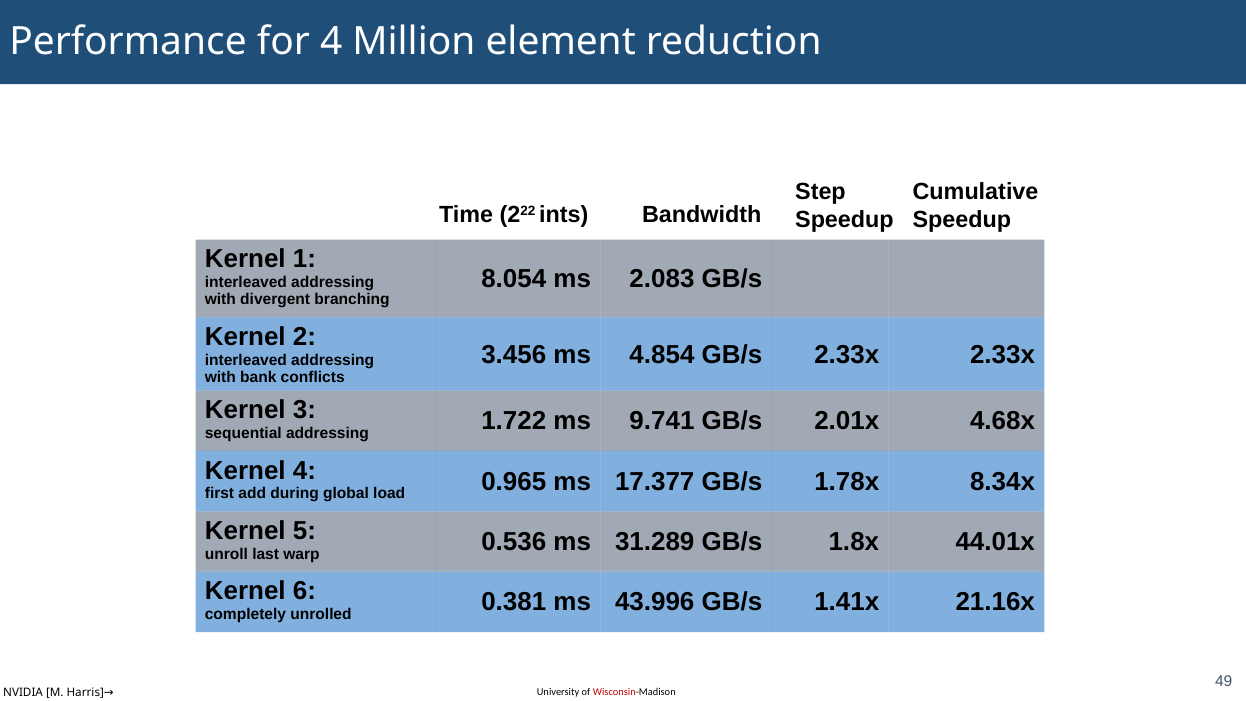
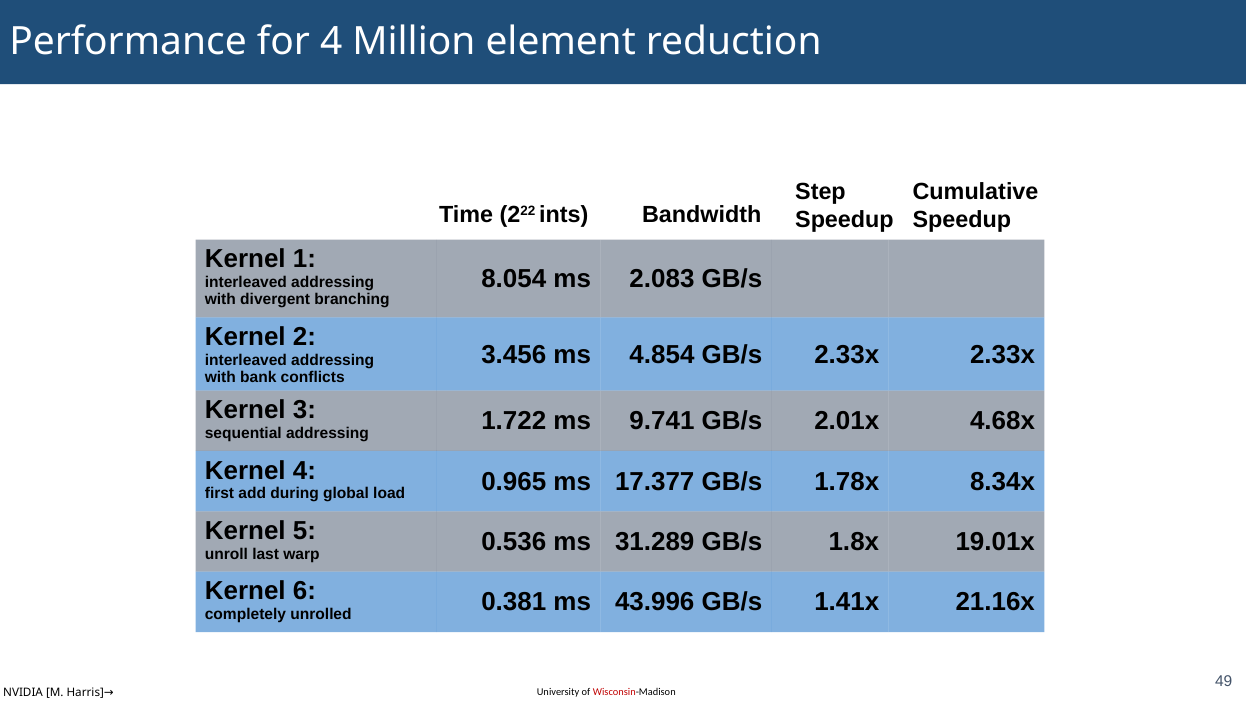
44.01x: 44.01x -> 19.01x
